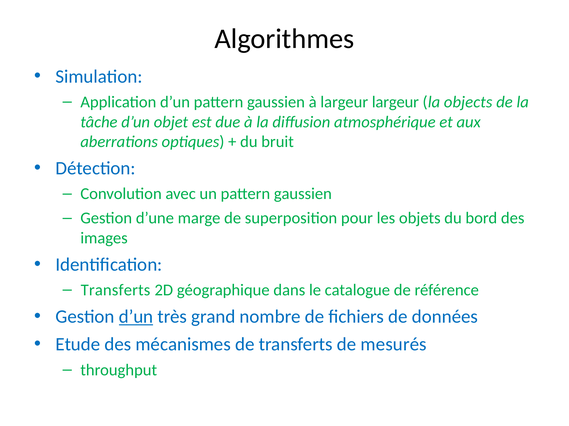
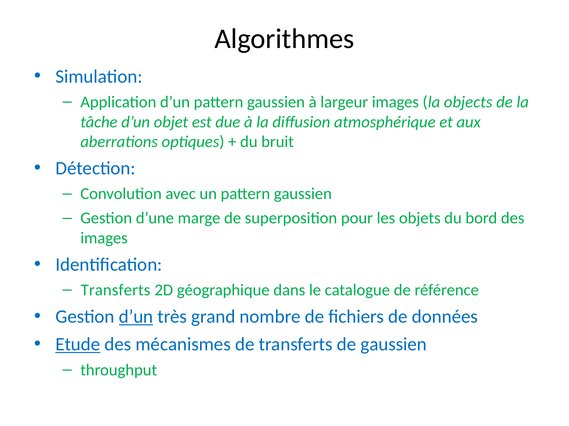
largeur largeur: largeur -> images
Etude underline: none -> present
de mesurés: mesurés -> gaussien
